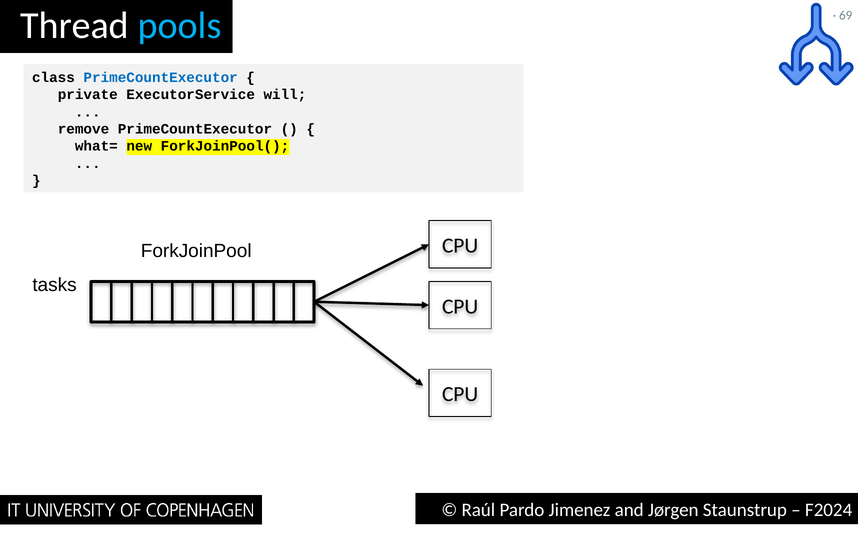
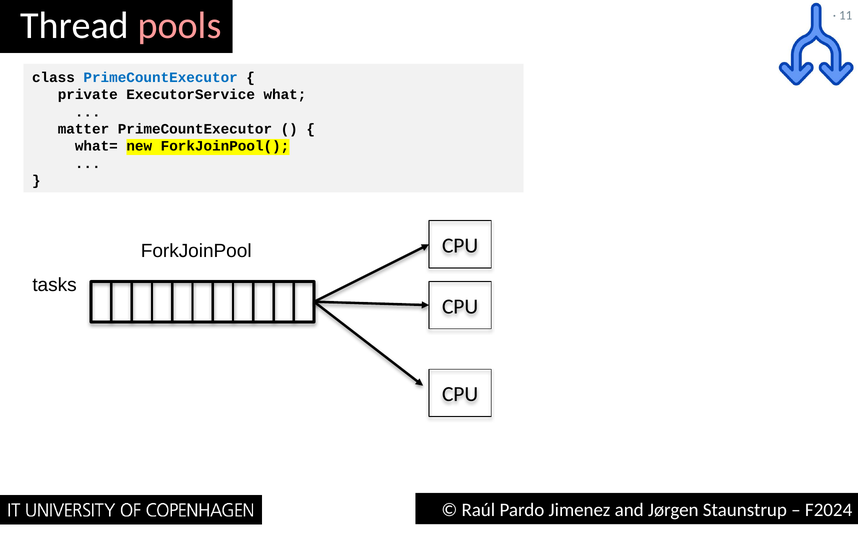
pools colour: light blue -> pink
69: 69 -> 11
will: will -> what
remove: remove -> matter
